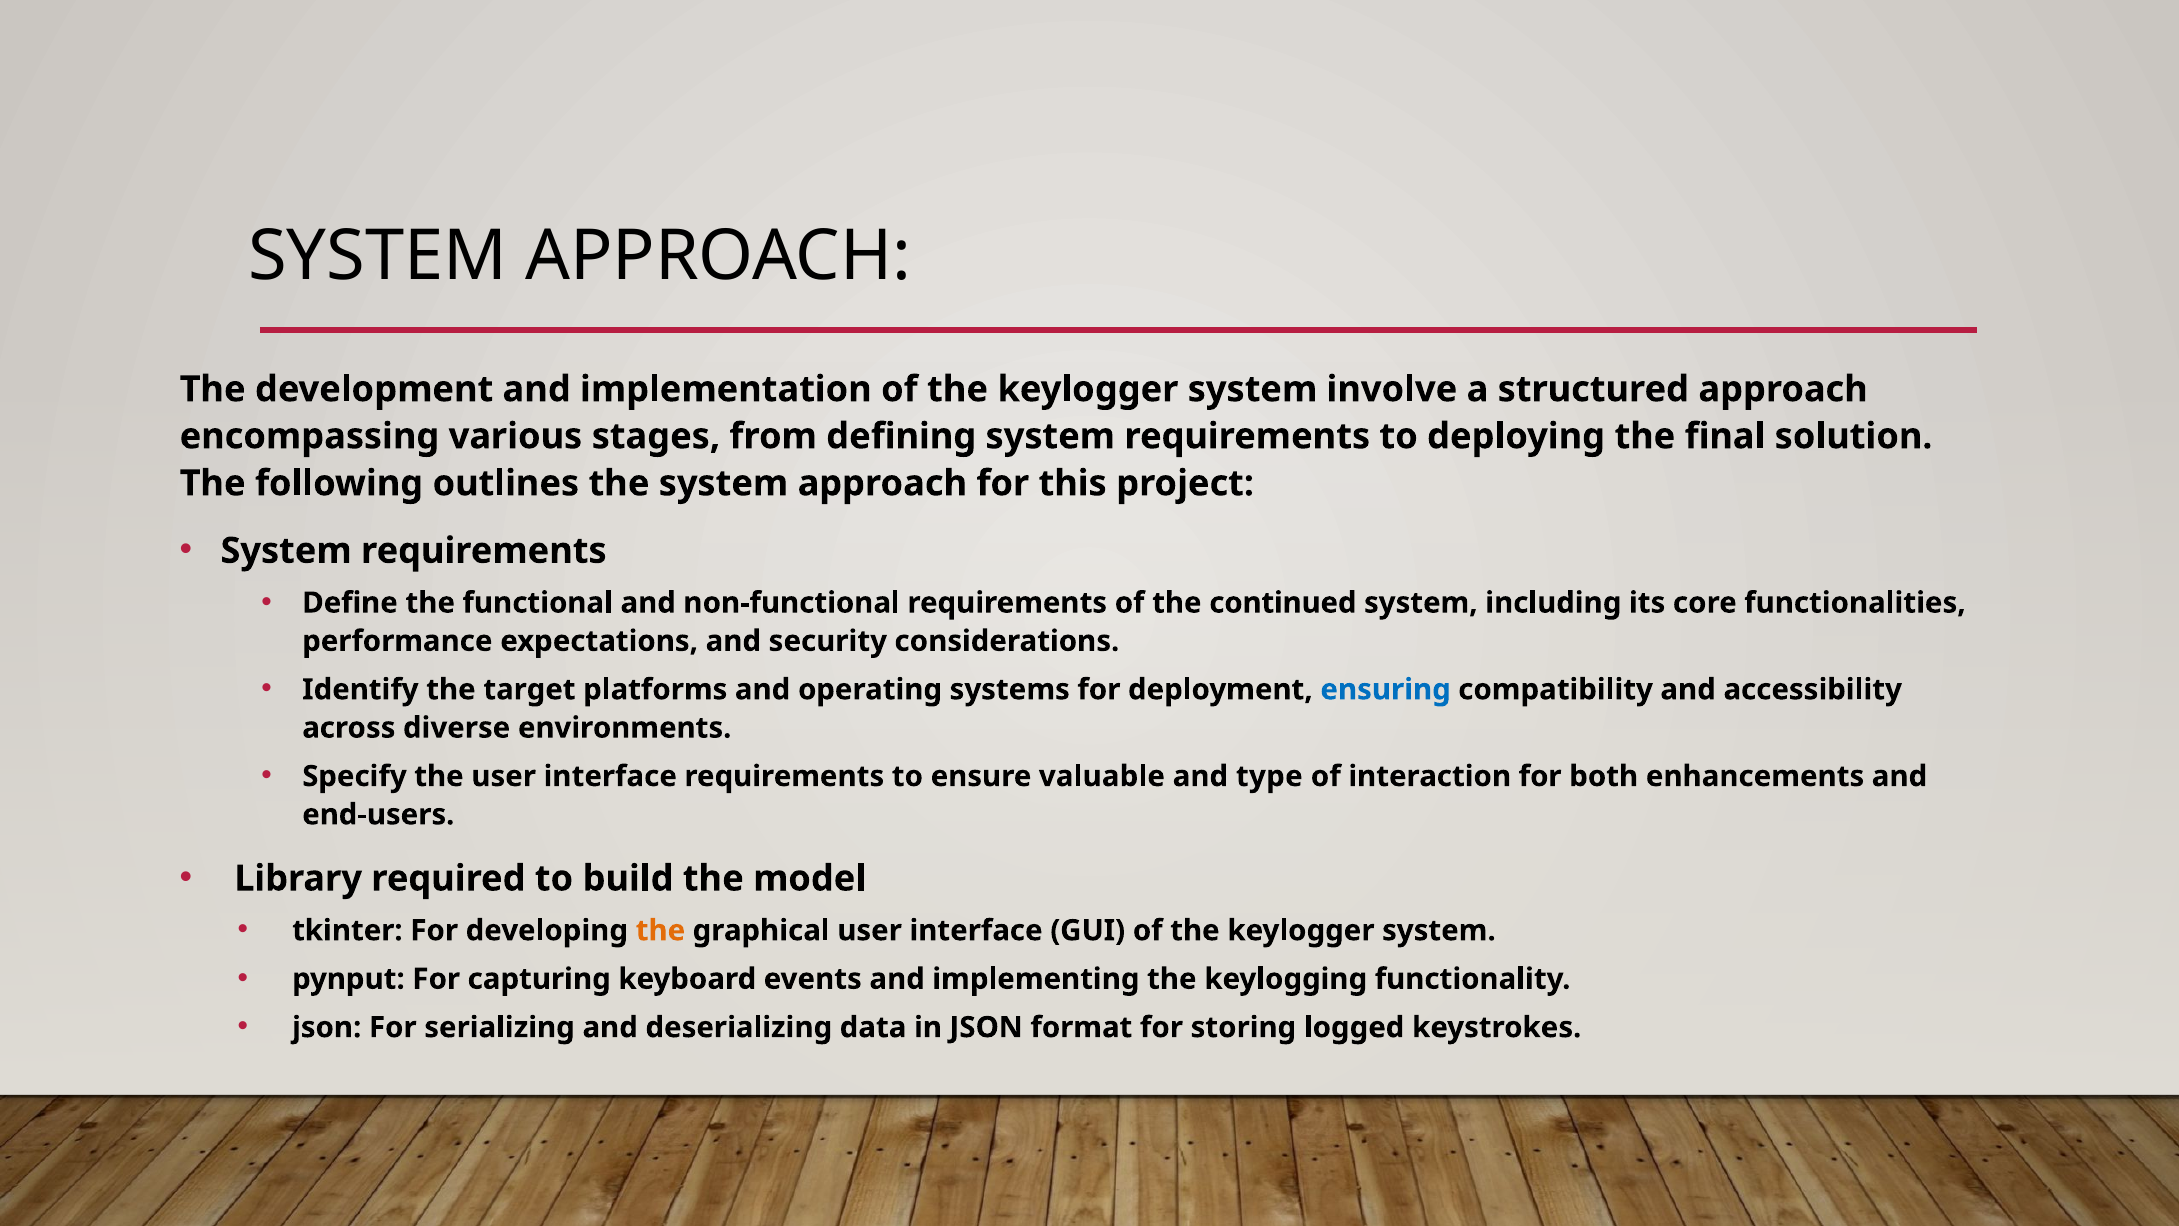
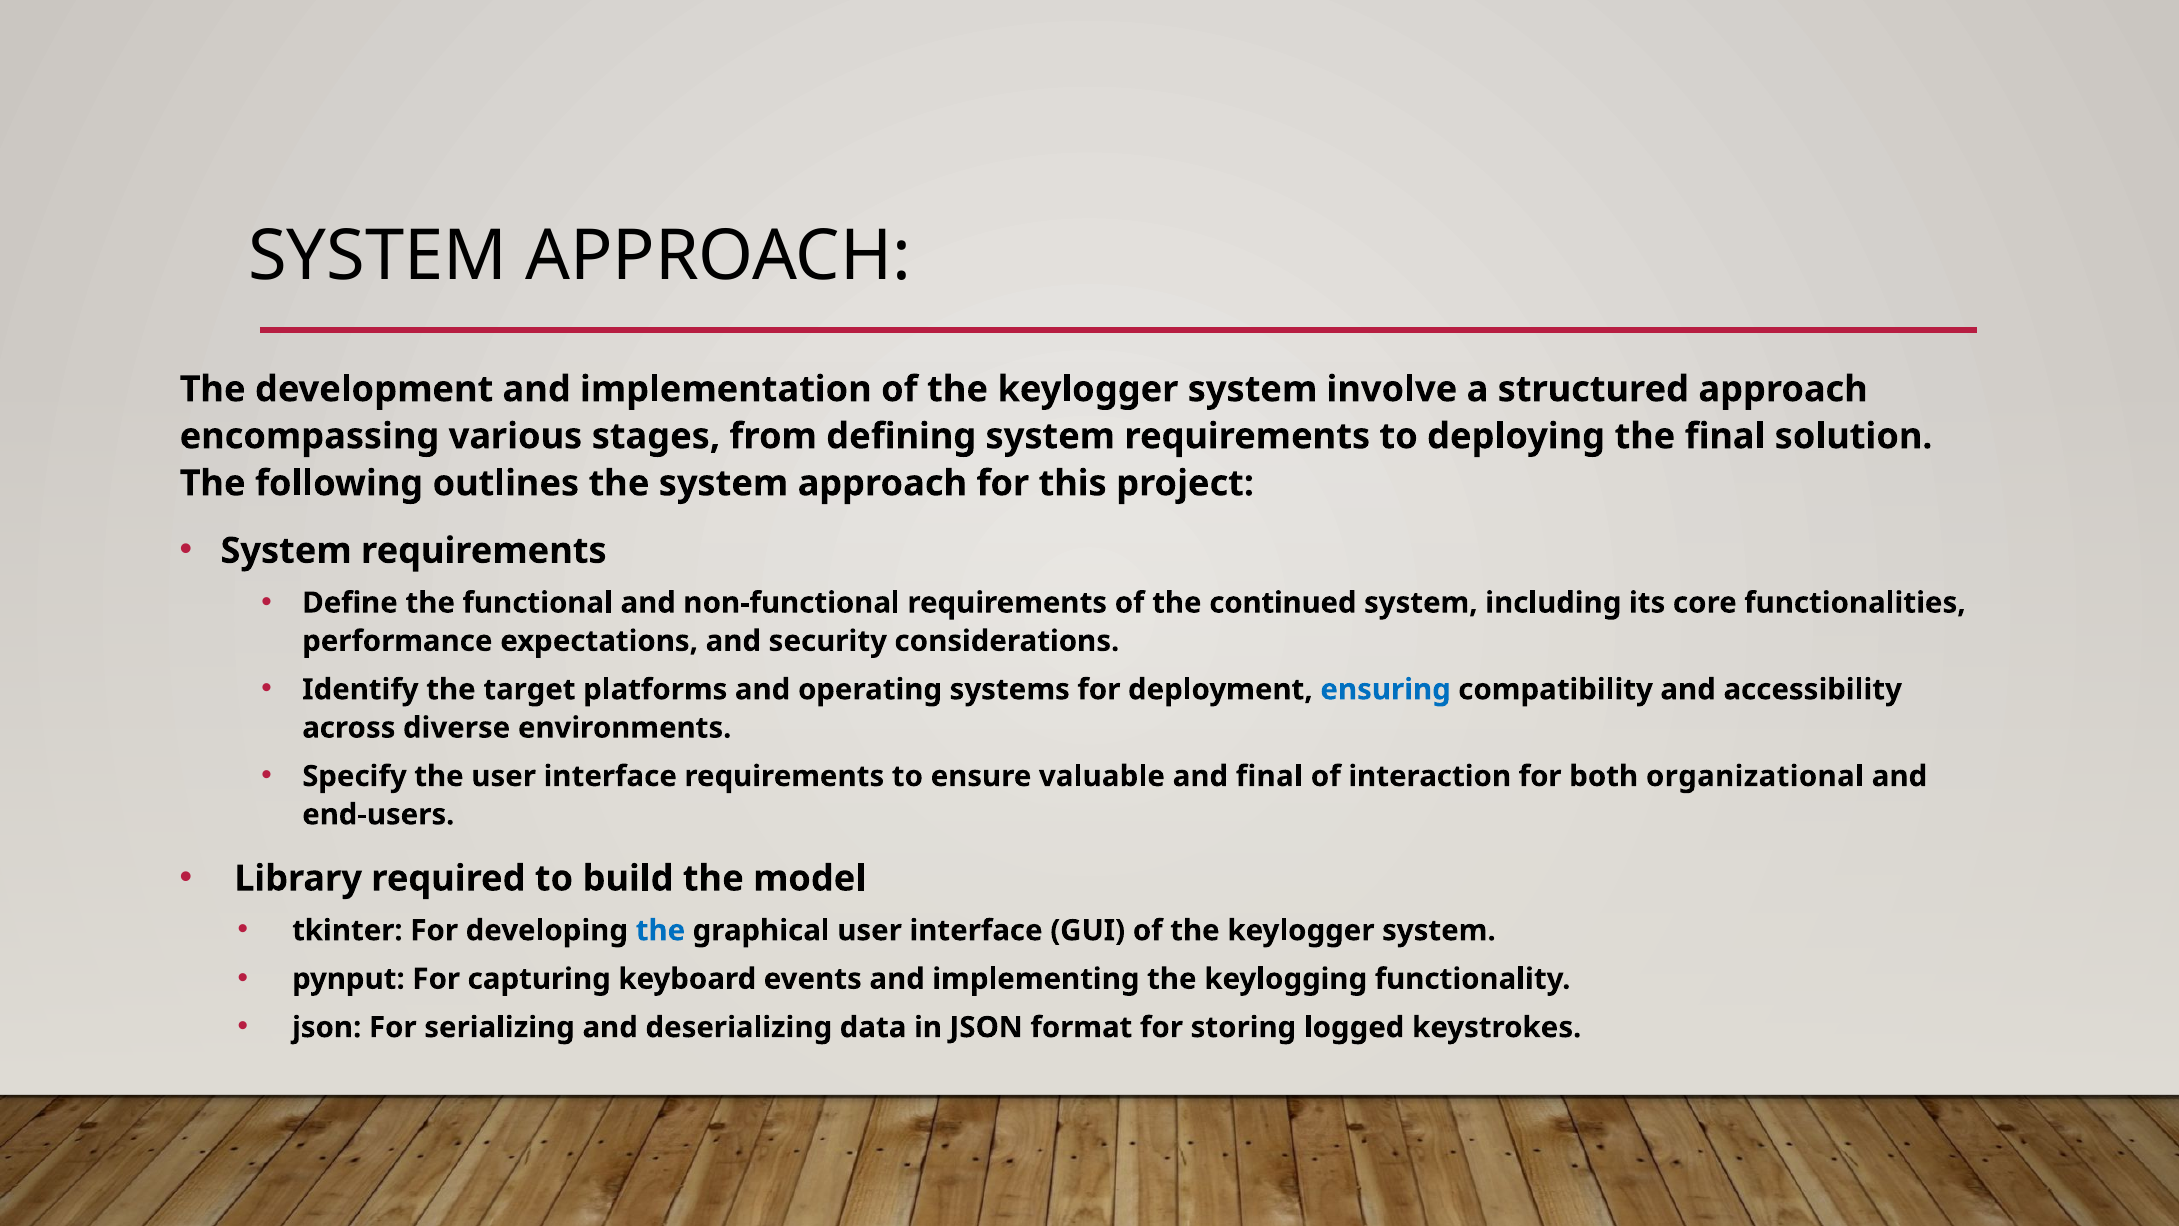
and type: type -> final
enhancements: enhancements -> organizational
the at (660, 930) colour: orange -> blue
